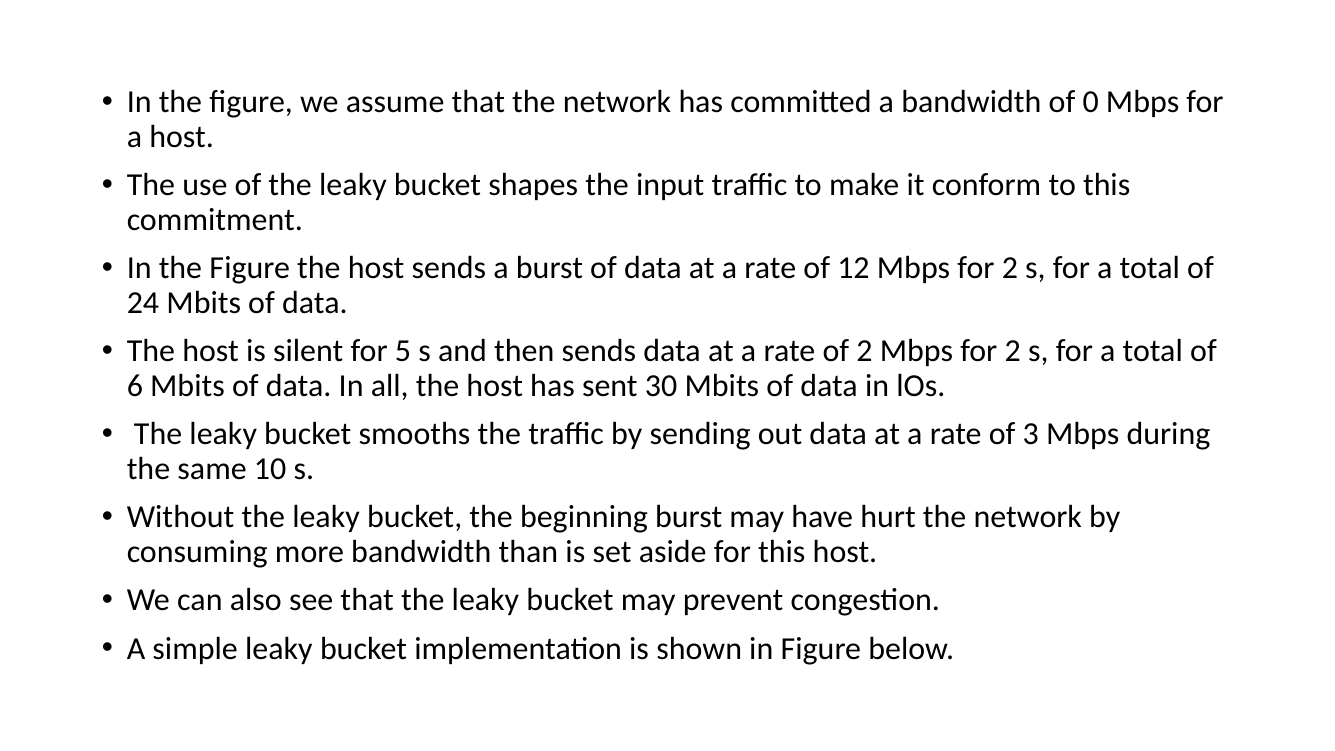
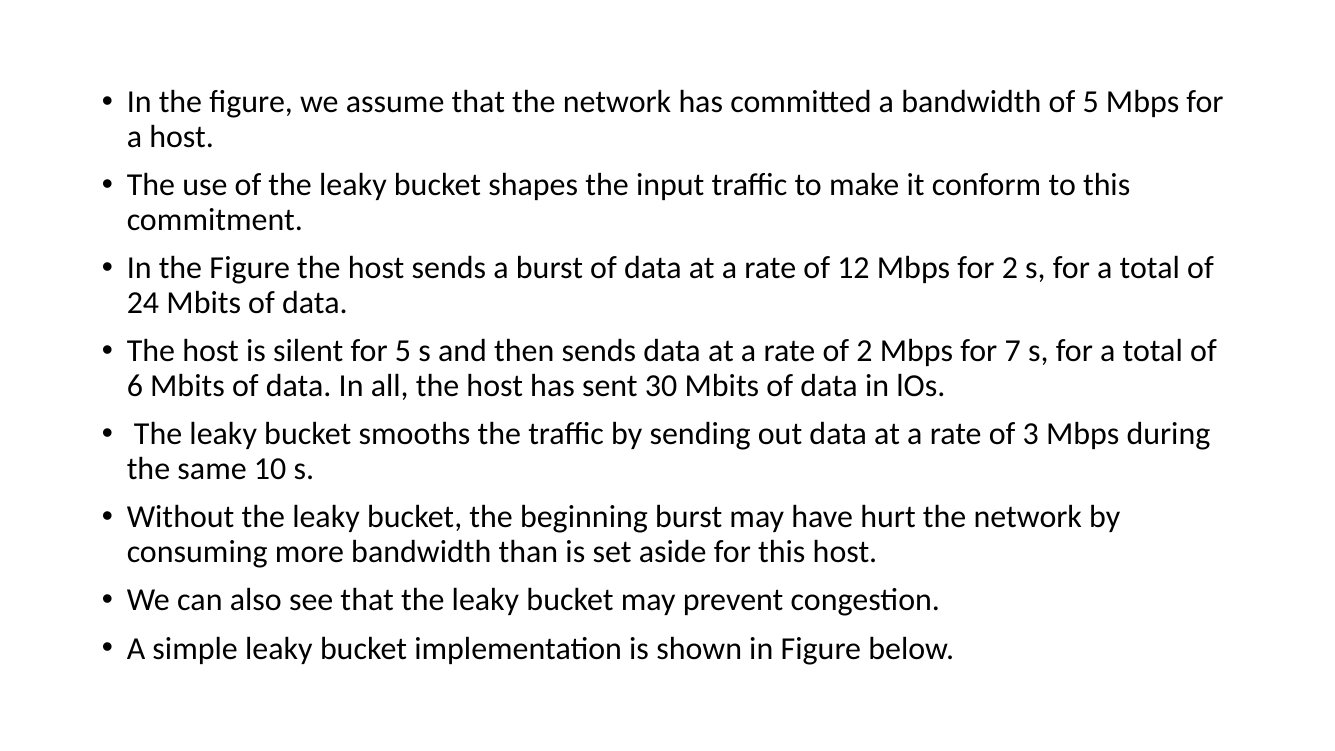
of 0: 0 -> 5
2 Mbps for 2: 2 -> 7
